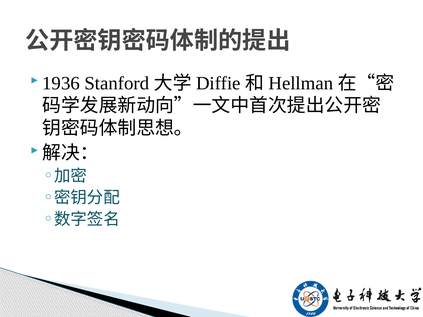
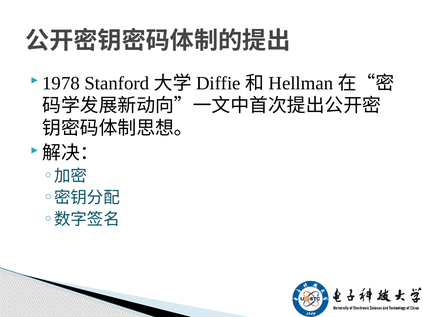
1936: 1936 -> 1978
